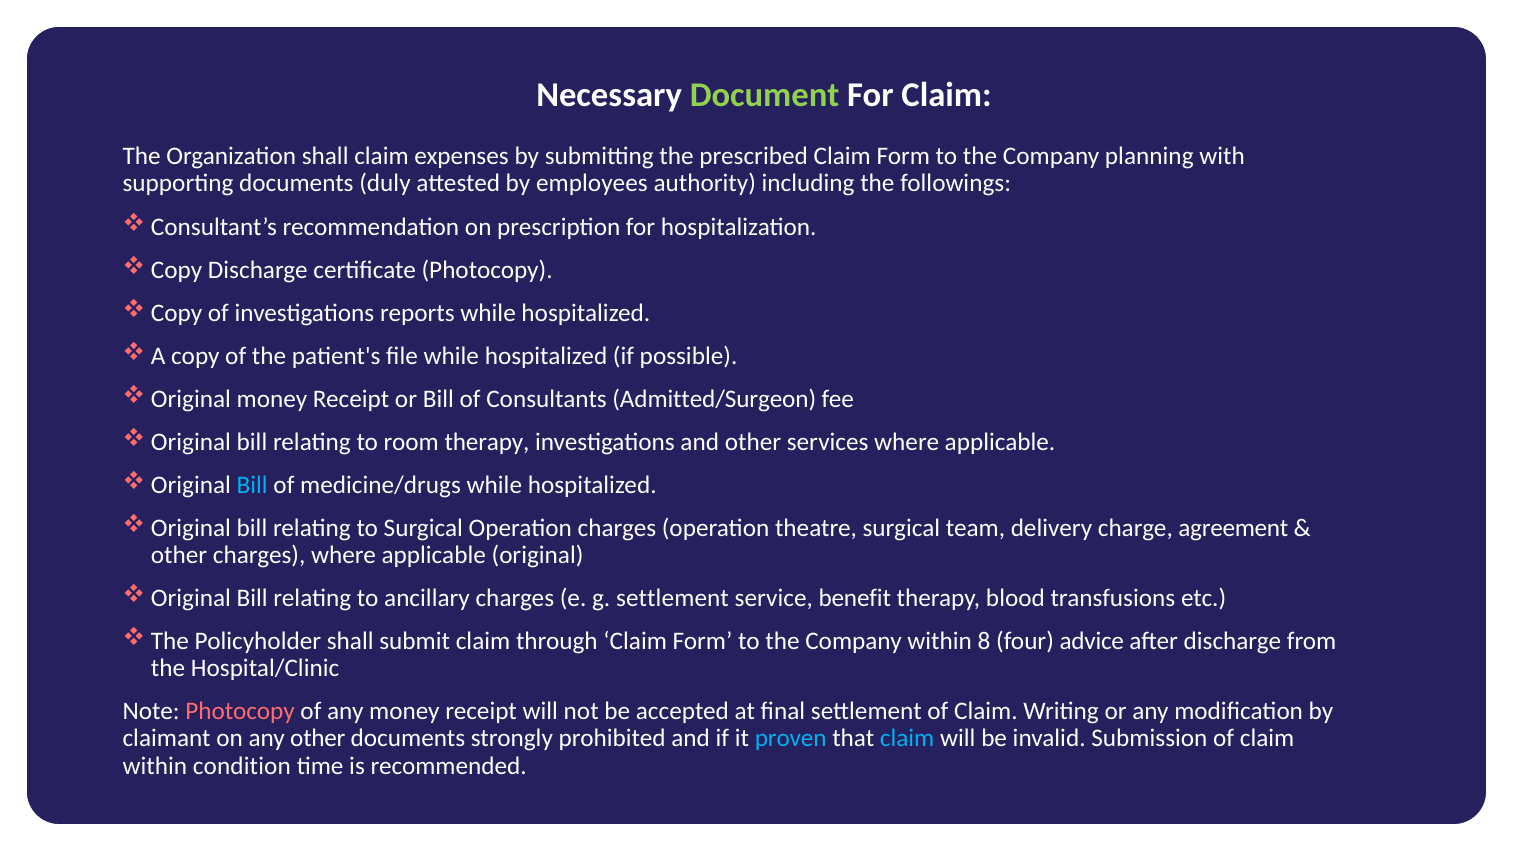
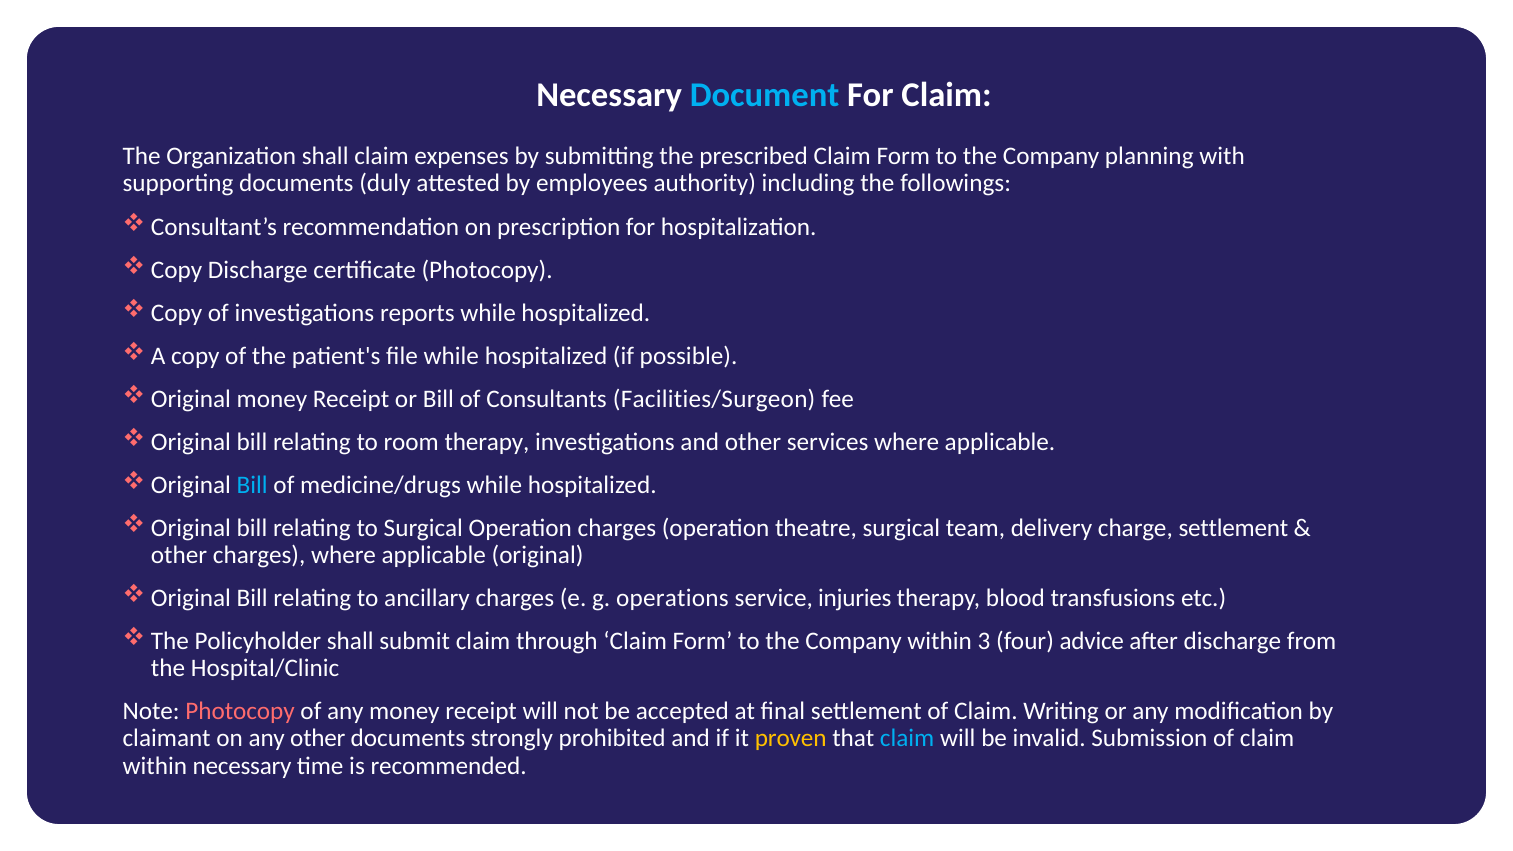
Document colour: light green -> light blue
Admitted/Surgeon: Admitted/Surgeon -> Facilities/Surgeon
charge agreement: agreement -> settlement
g settlement: settlement -> operations
benefit: benefit -> injuries
8: 8 -> 3
proven colour: light blue -> yellow
within condition: condition -> necessary
